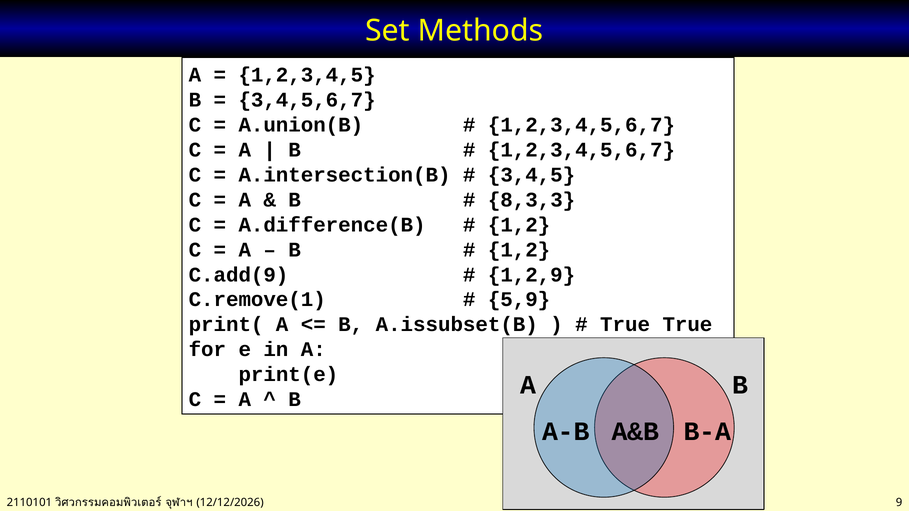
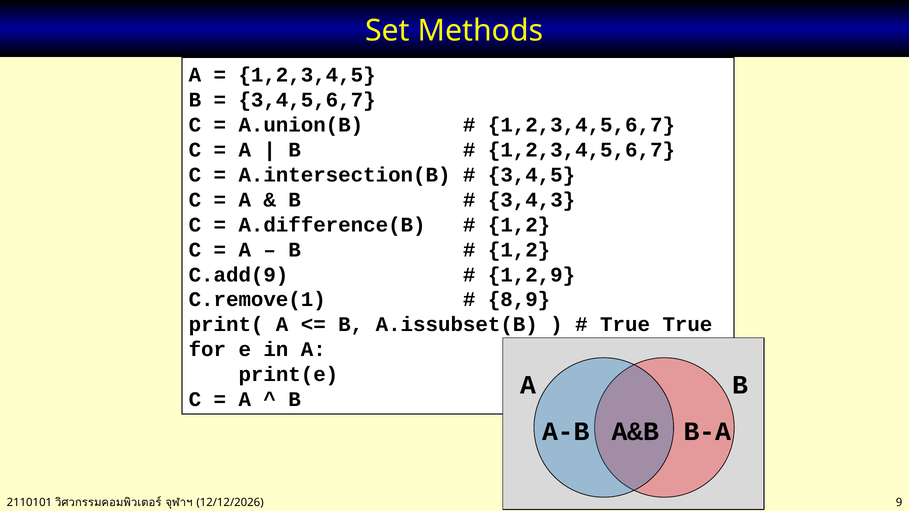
8,3,3: 8,3,3 -> 3,4,3
5,9: 5,9 -> 8,9
